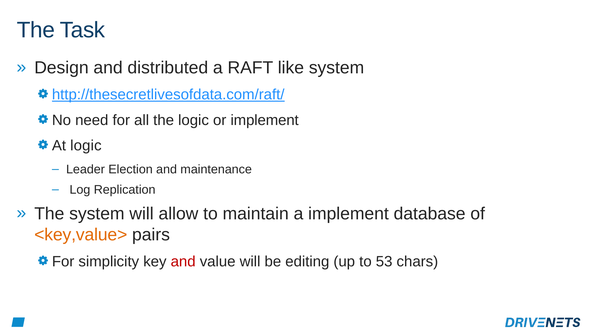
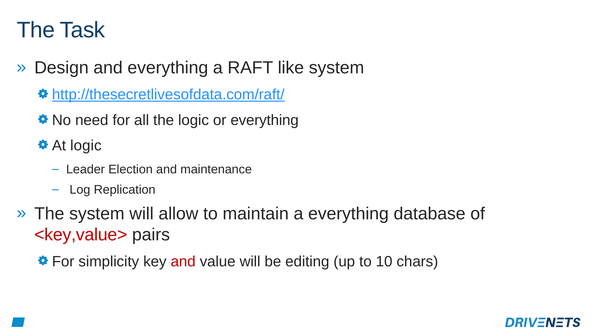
and distributed: distributed -> everything
or implement: implement -> everything
a implement: implement -> everything
<key,value> colour: orange -> red
53: 53 -> 10
